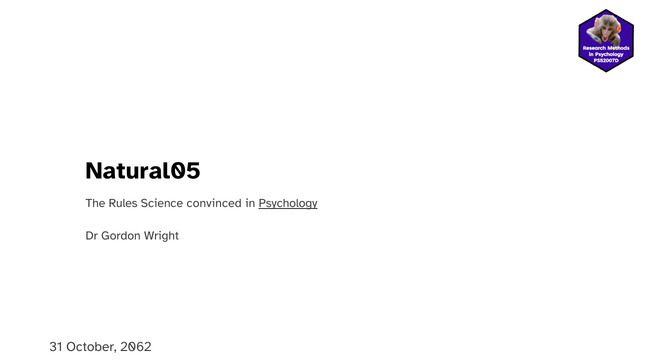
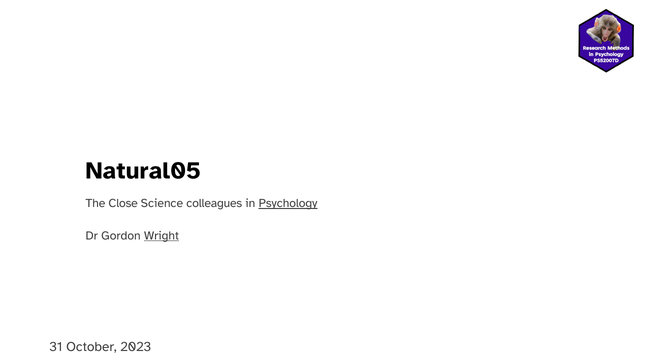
Rules: Rules -> Close
convinced: convinced -> colleagues
Wright underline: none -> present
2062: 2062 -> 2023
